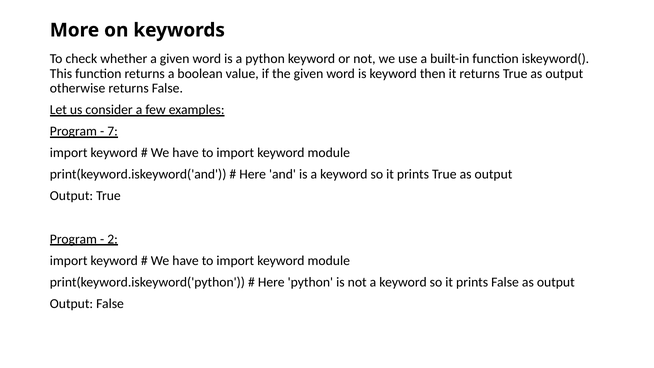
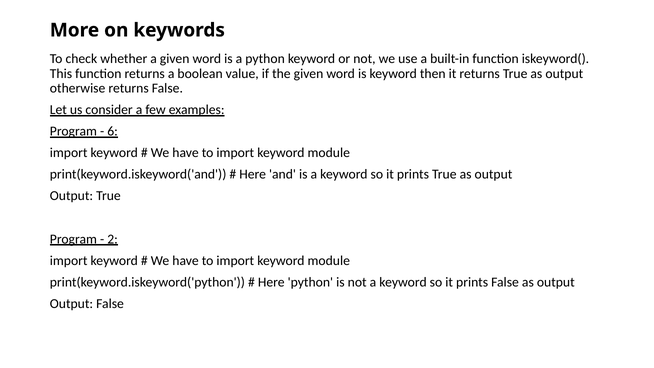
7: 7 -> 6
